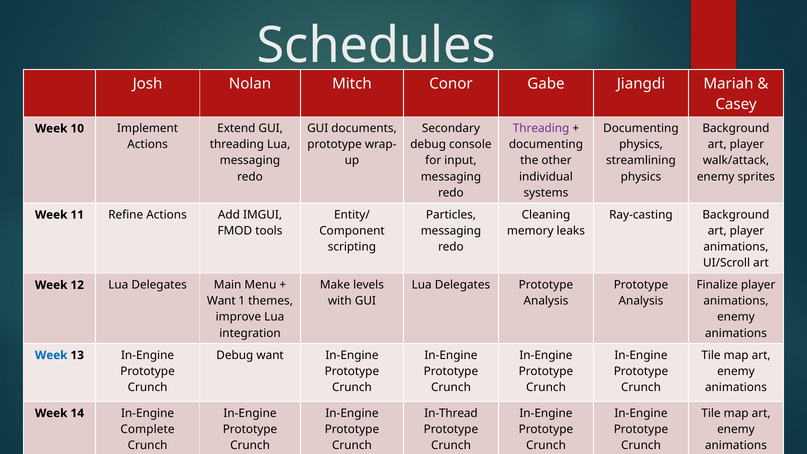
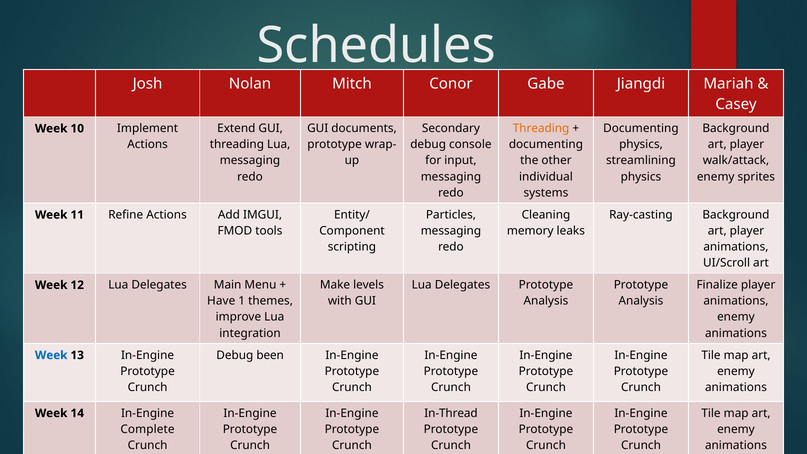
Threading at (541, 128) colour: purple -> orange
Want at (221, 301): Want -> Have
Debug want: want -> been
